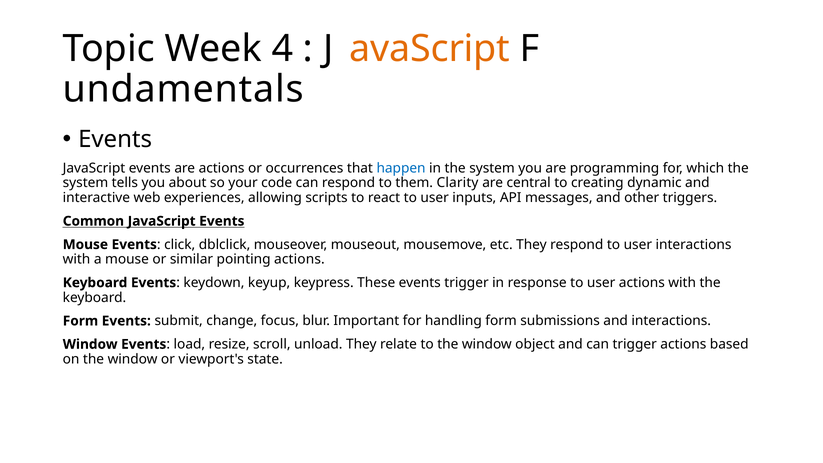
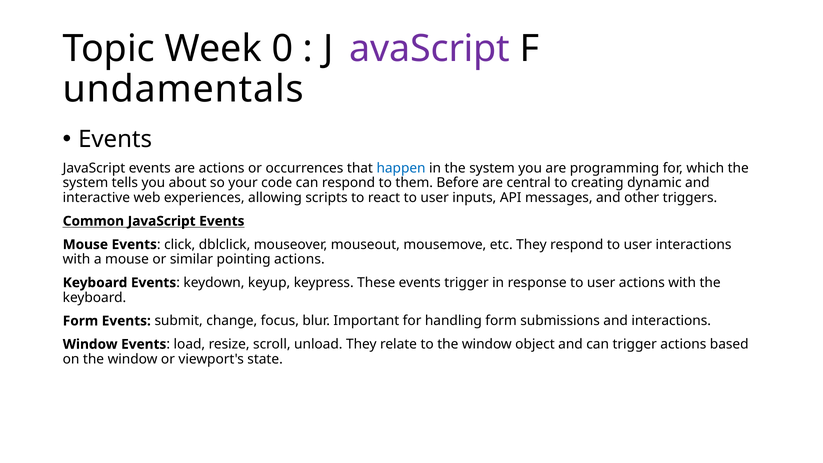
4: 4 -> 0
avaScript colour: orange -> purple
Clarity: Clarity -> Before
